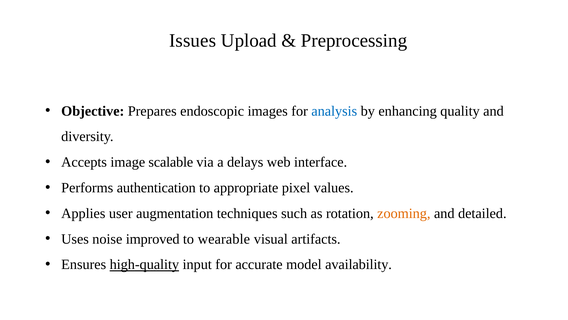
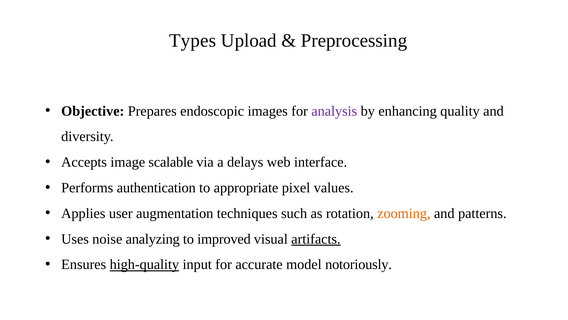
Issues: Issues -> Types
analysis colour: blue -> purple
detailed: detailed -> patterns
improved: improved -> analyzing
wearable: wearable -> improved
artifacts underline: none -> present
availability: availability -> notoriously
